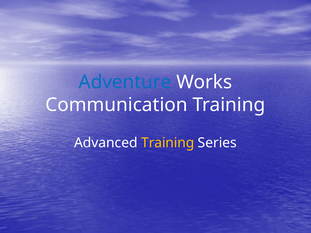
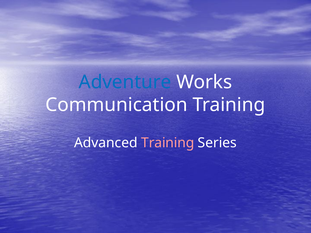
Training at (168, 143) colour: yellow -> pink
